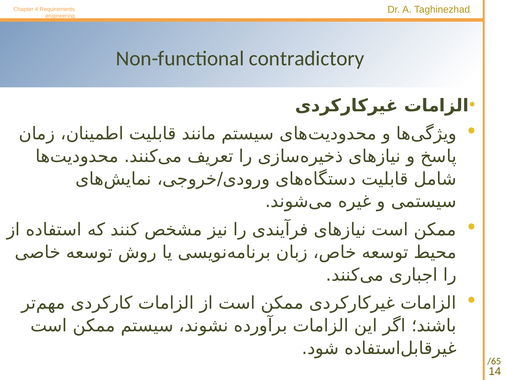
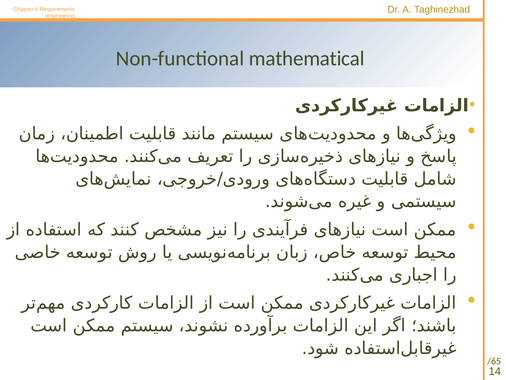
contradictory: contradictory -> mathematical
